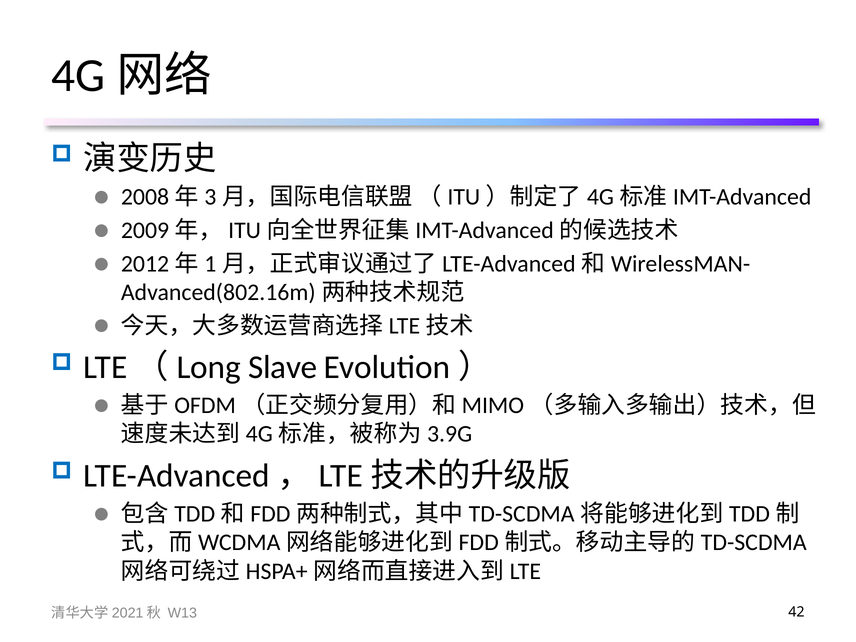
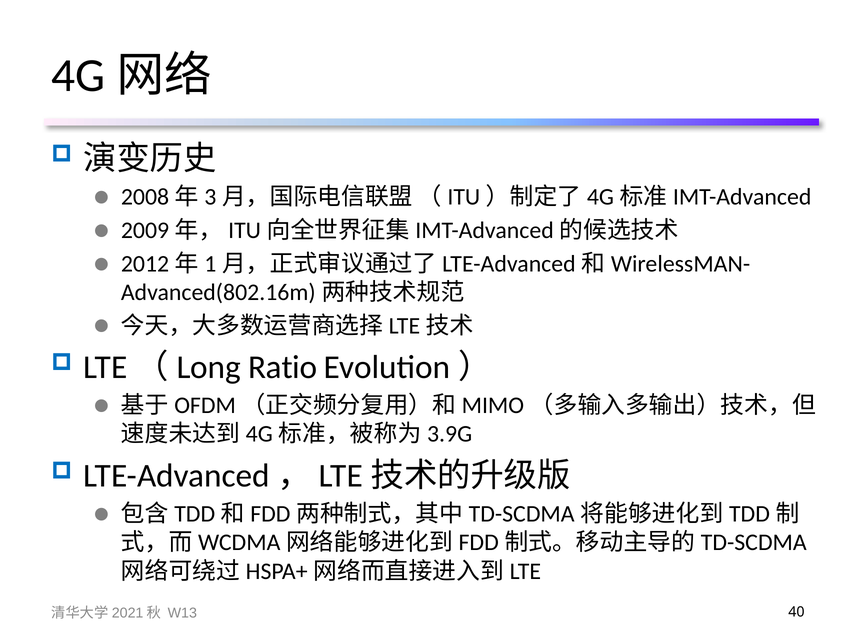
Slave: Slave -> Ratio
42: 42 -> 40
